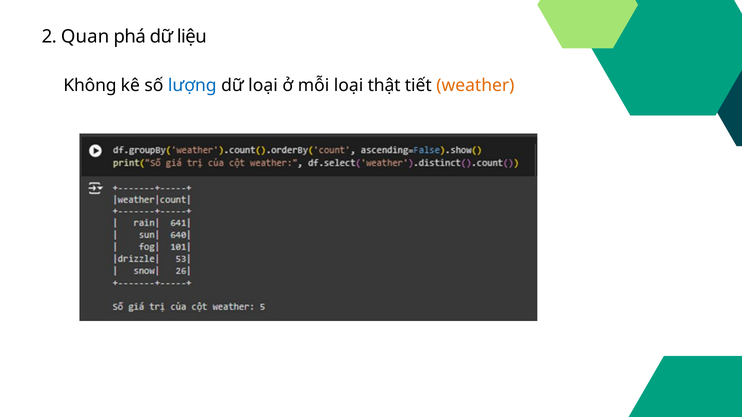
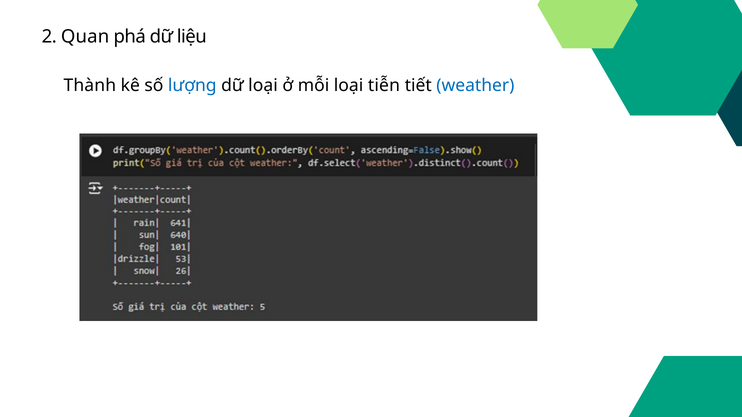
Không: Không -> Thành
thật: thật -> tiễn
weather colour: orange -> blue
